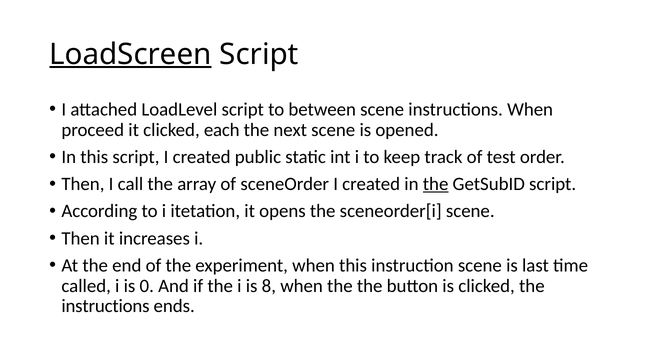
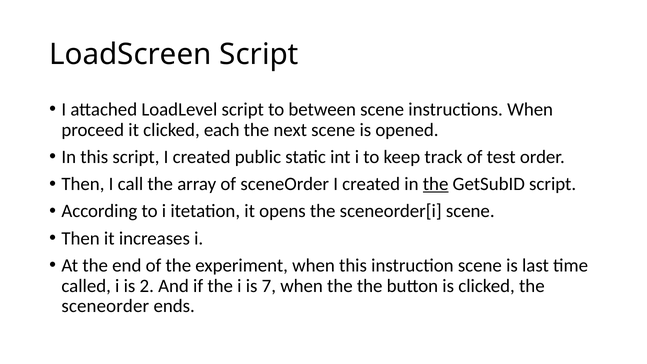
LoadScreen underline: present -> none
0: 0 -> 2
8: 8 -> 7
instructions at (105, 306): instructions -> sceneorder
